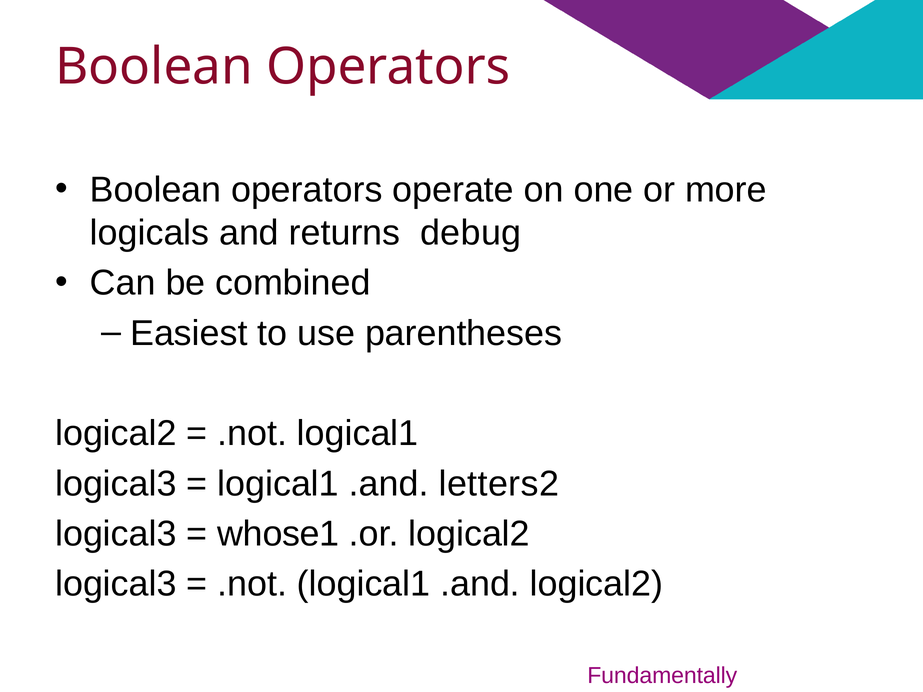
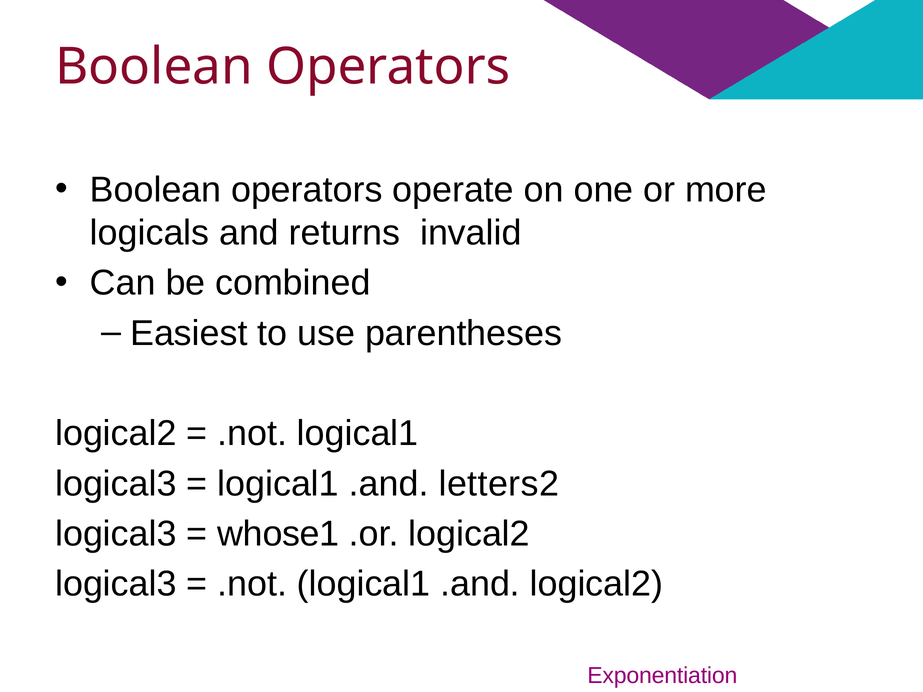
debug: debug -> invalid
Fundamentally: Fundamentally -> Exponentiation
